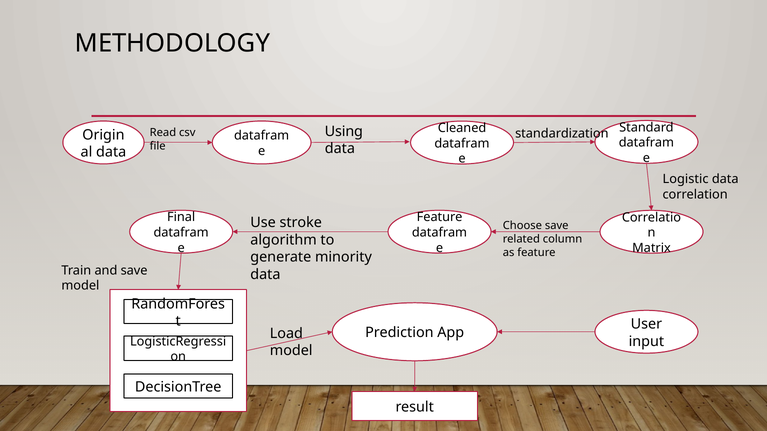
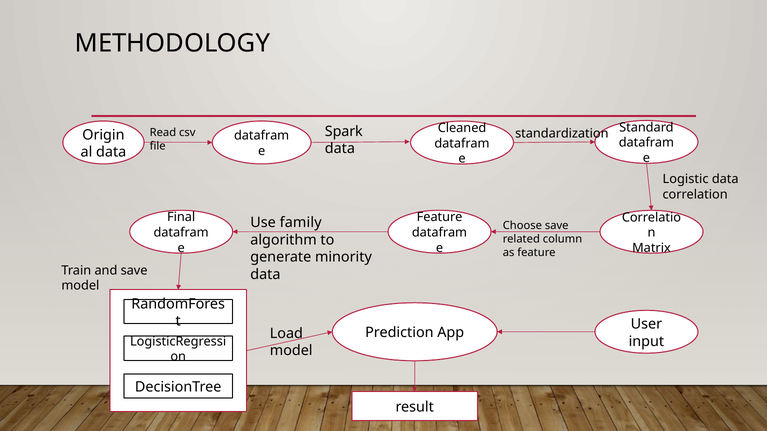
Using: Using -> Spark
stroke: stroke -> family
